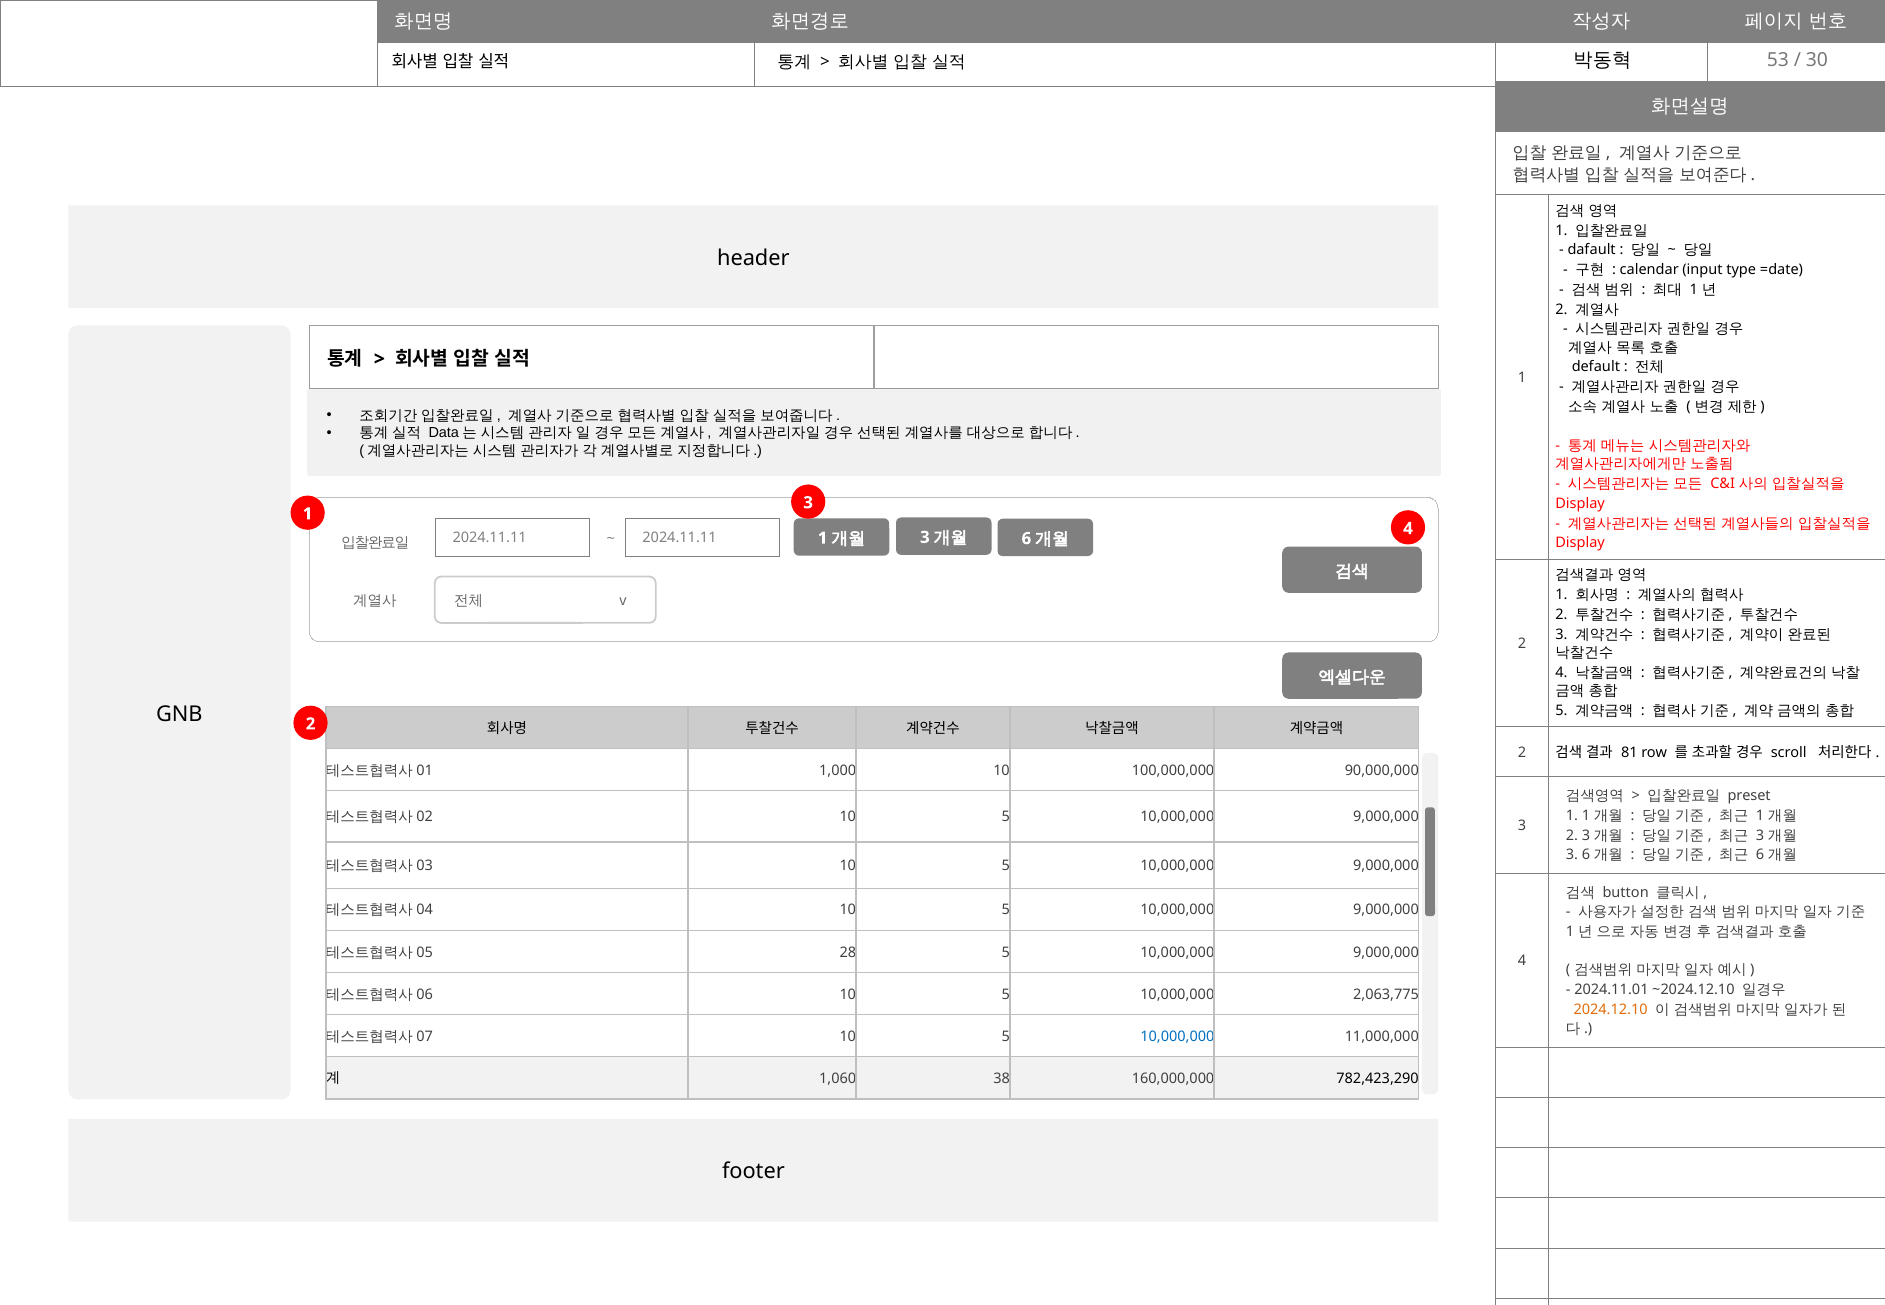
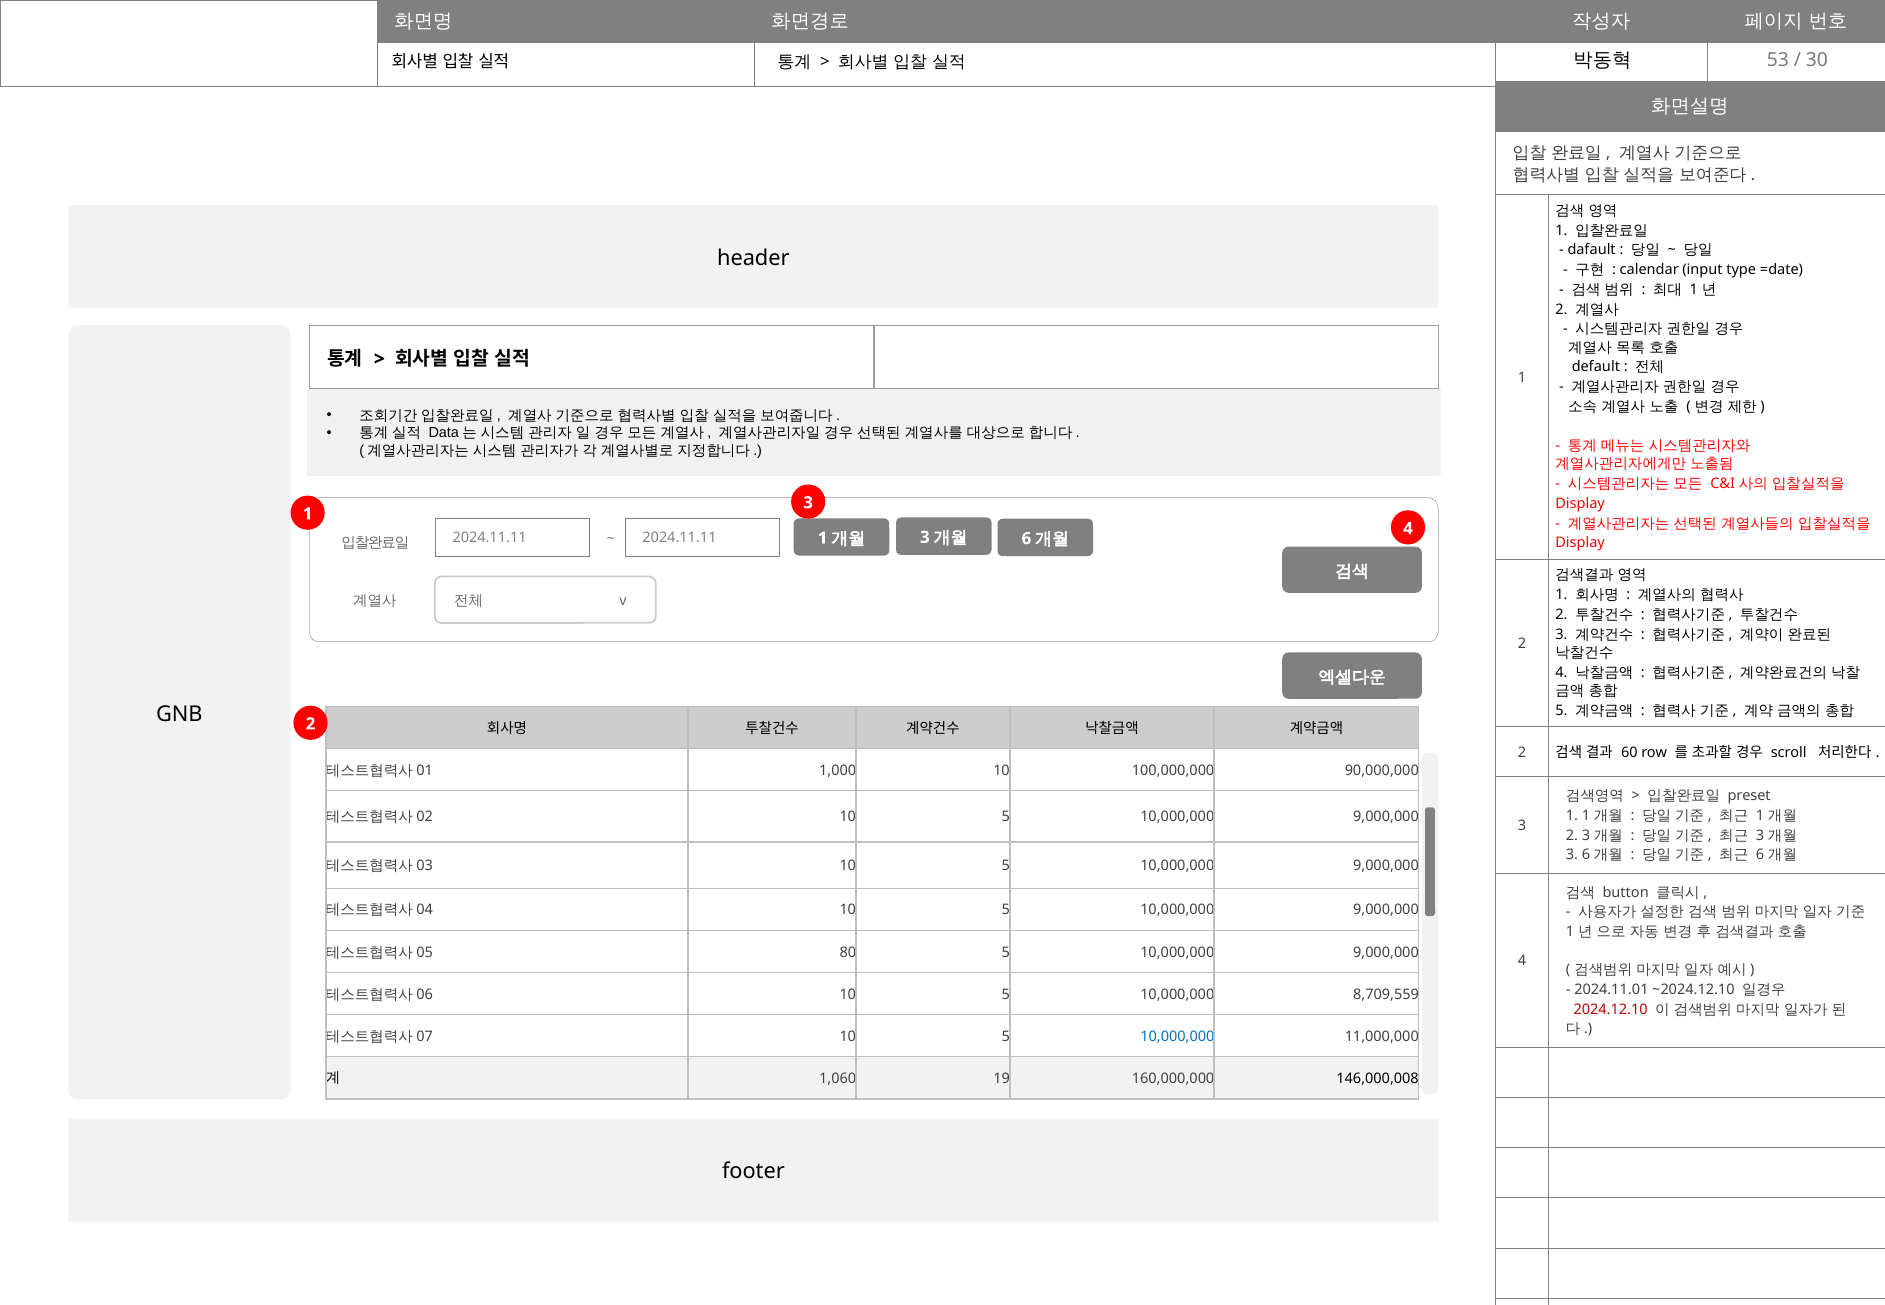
81: 81 -> 60
28: 28 -> 80
2,063,775: 2,063,775 -> 8,709,559
2024.12.10 colour: orange -> red
38: 38 -> 19
782,423,290: 782,423,290 -> 146,000,008
